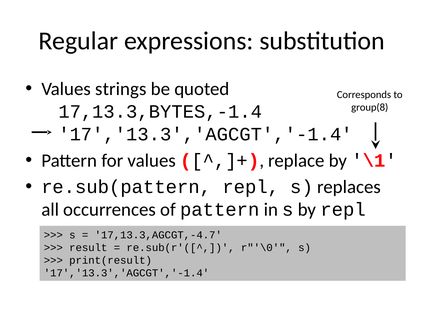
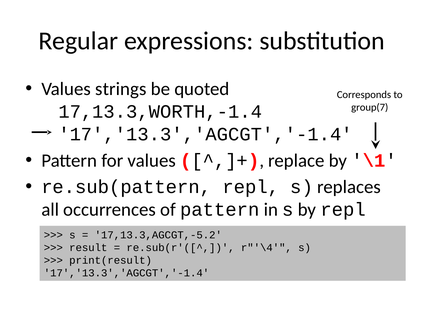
group(8: group(8 -> group(7
17,13.3,BYTES,-1.4: 17,13.3,BYTES,-1.4 -> 17,13.3,WORTH,-1.4
17,13.3,AGCGT,-4.7: 17,13.3,AGCGT,-4.7 -> 17,13.3,AGCGT,-5.2
r"'\0: r"'\0 -> r"'\4
